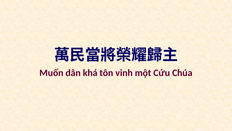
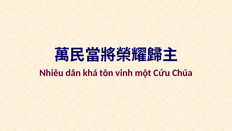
Muốn: Muốn -> Nhiêu
